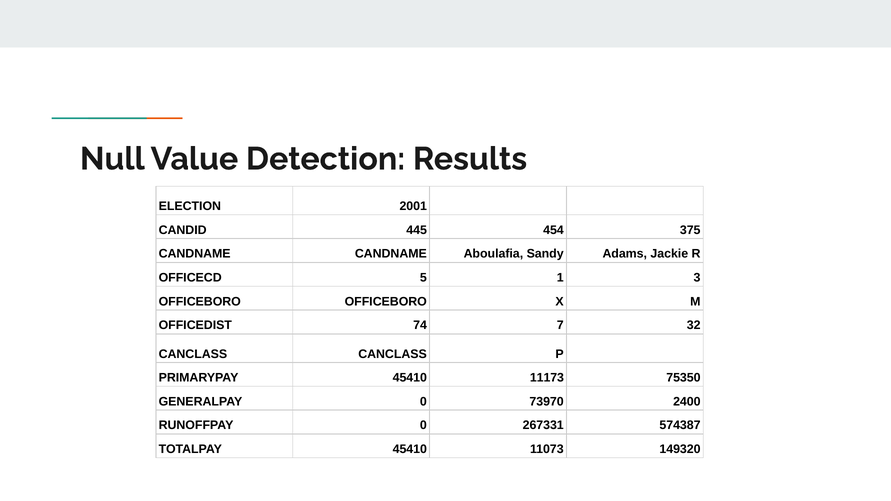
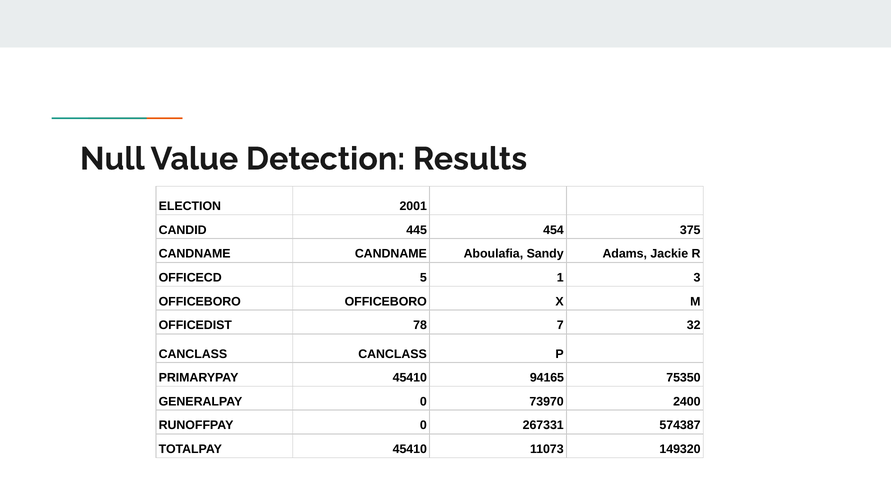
74: 74 -> 78
11173: 11173 -> 94165
